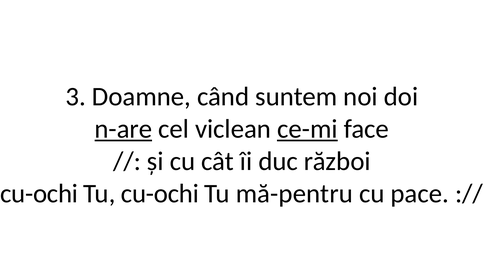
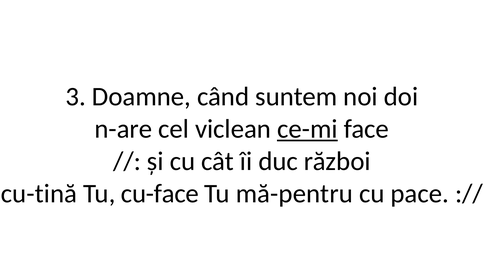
n-are underline: present -> none
cu-ochi at (39, 194): cu-ochi -> cu-tină
Tu cu-ochi: cu-ochi -> cu-face
